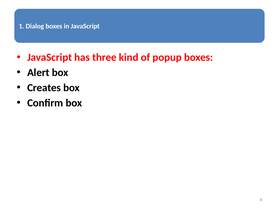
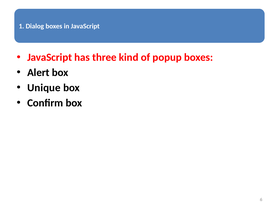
Creates: Creates -> Unique
